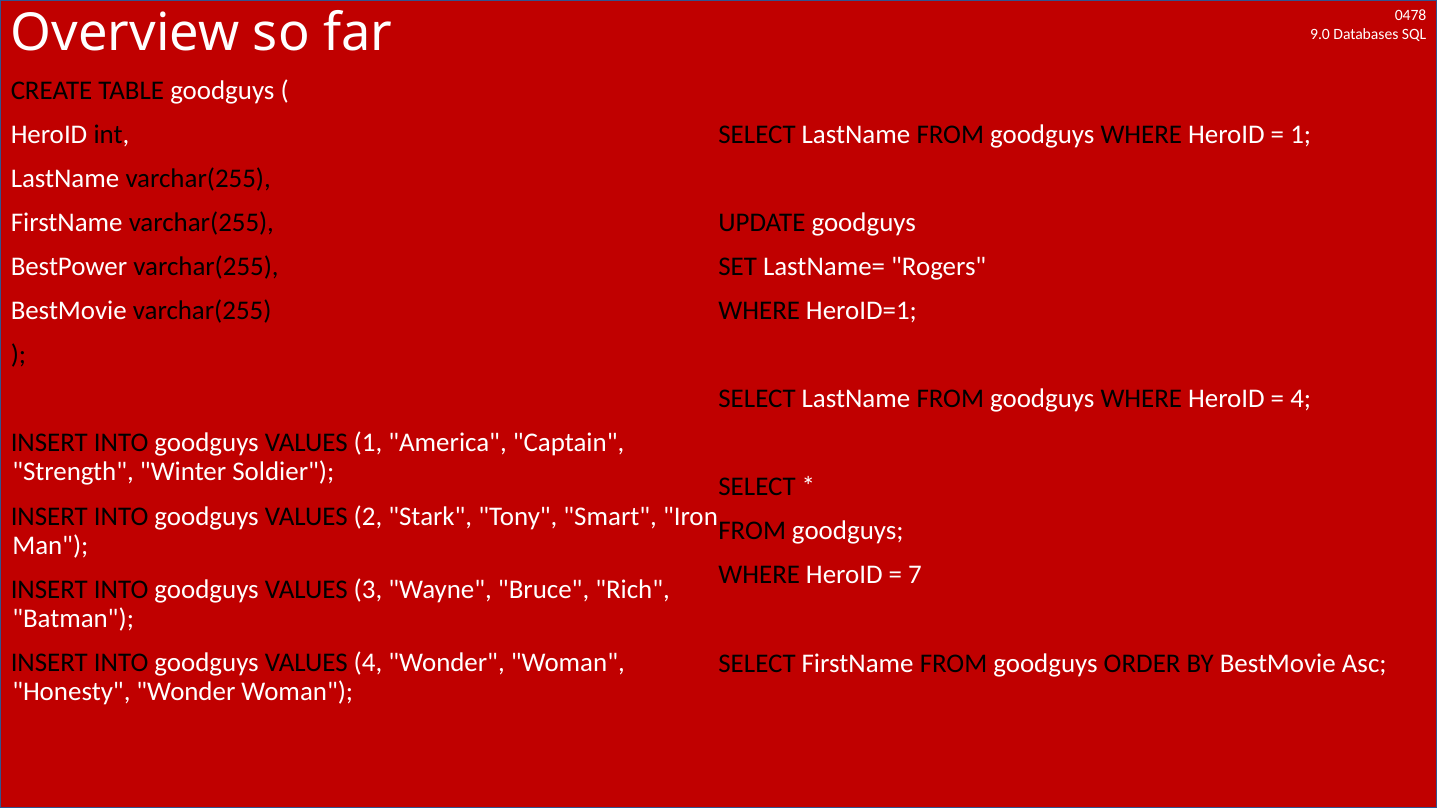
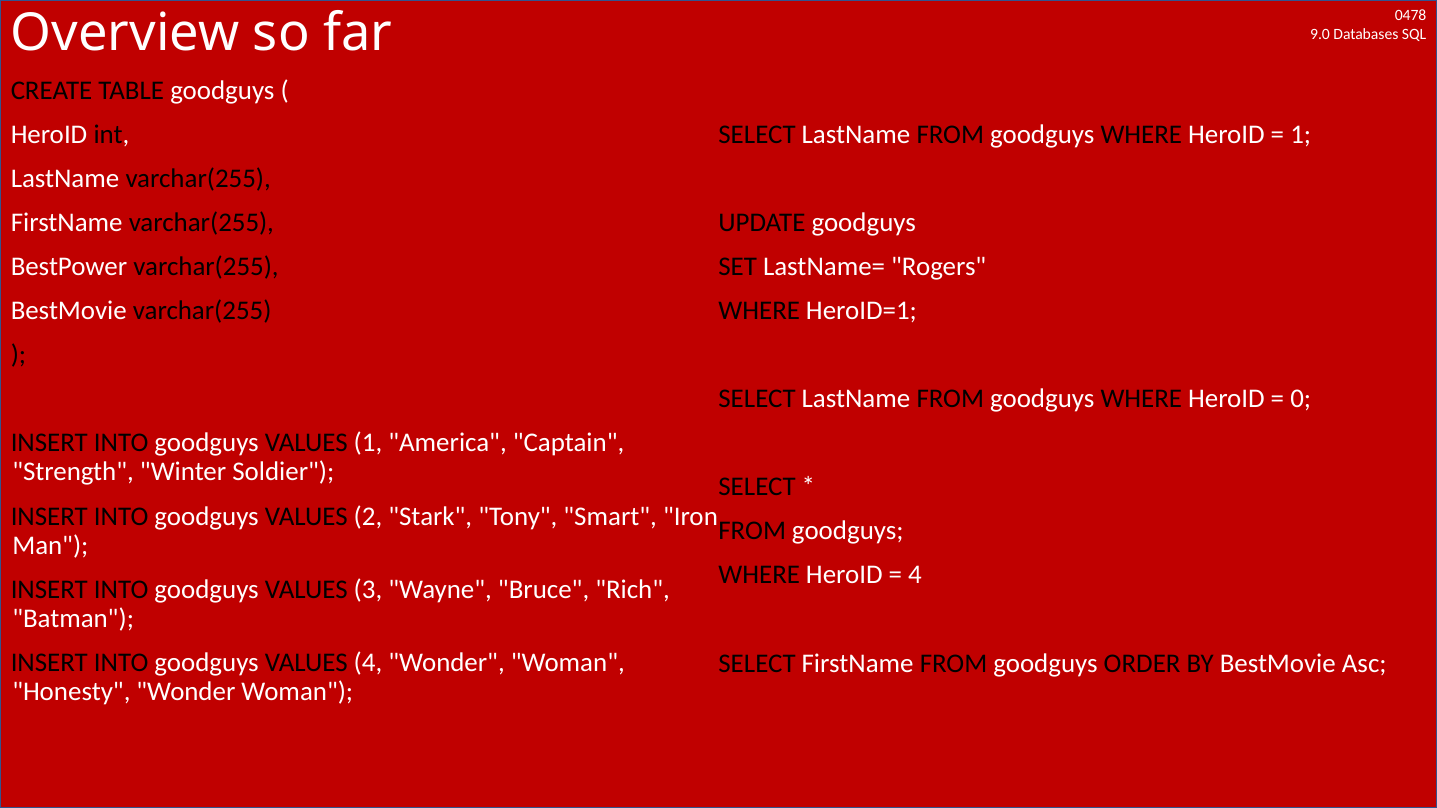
4 at (1301, 399): 4 -> 0
7 at (915, 575): 7 -> 4
